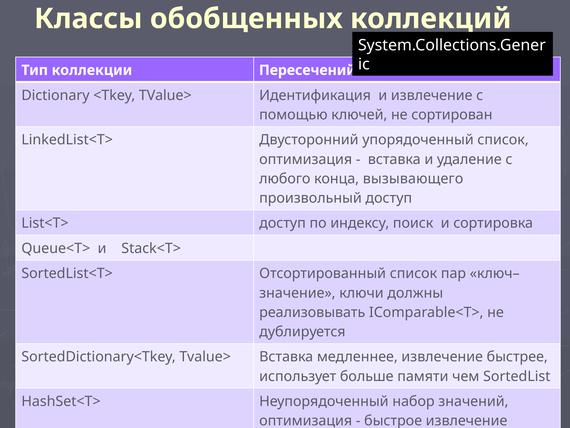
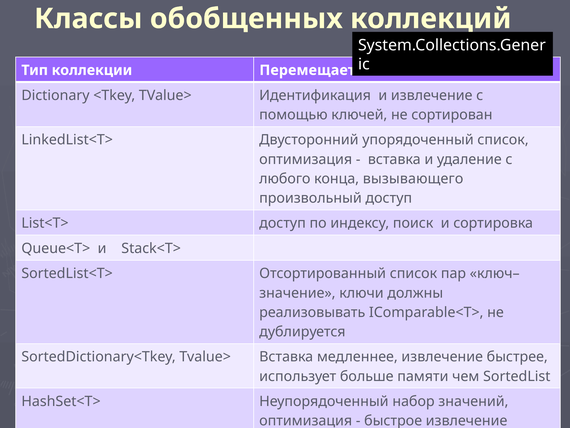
коллекции Пересечений: Пересечений -> Перемещает
